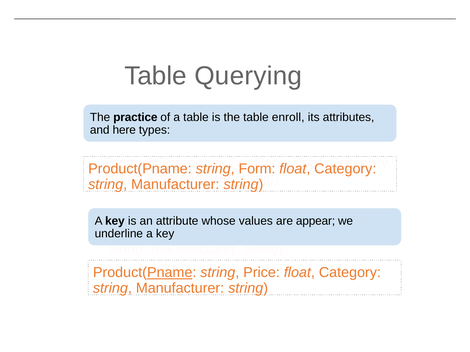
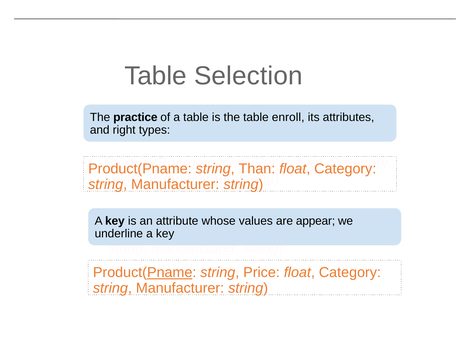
Querying: Querying -> Selection
here: here -> right
Form: Form -> Than
